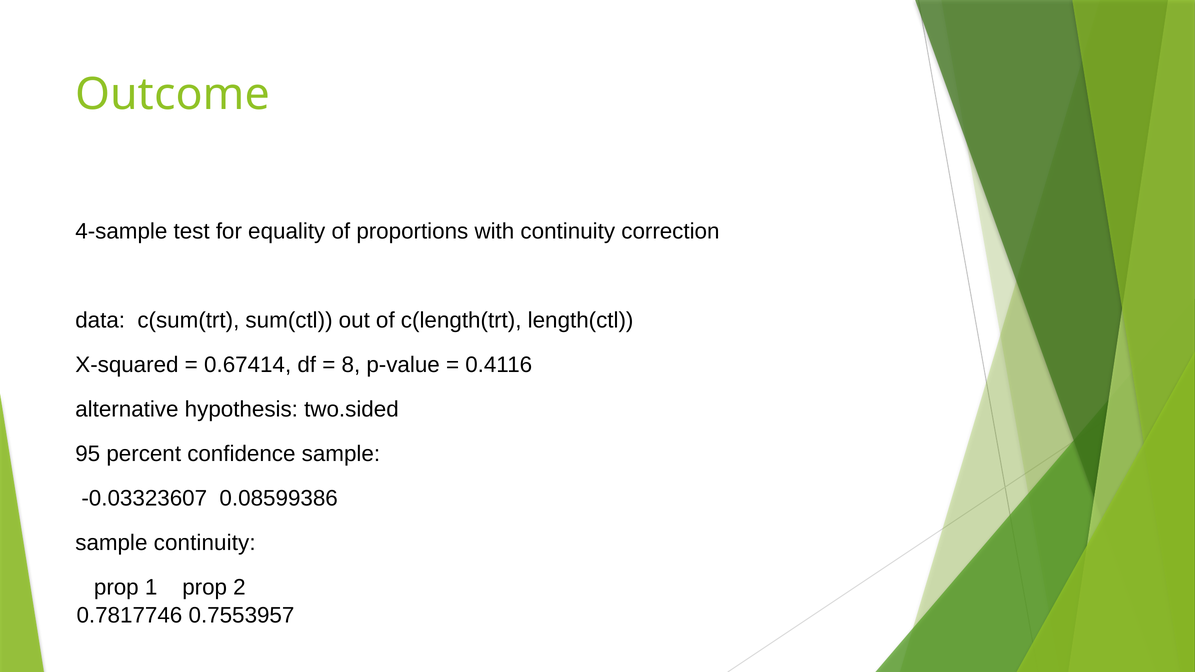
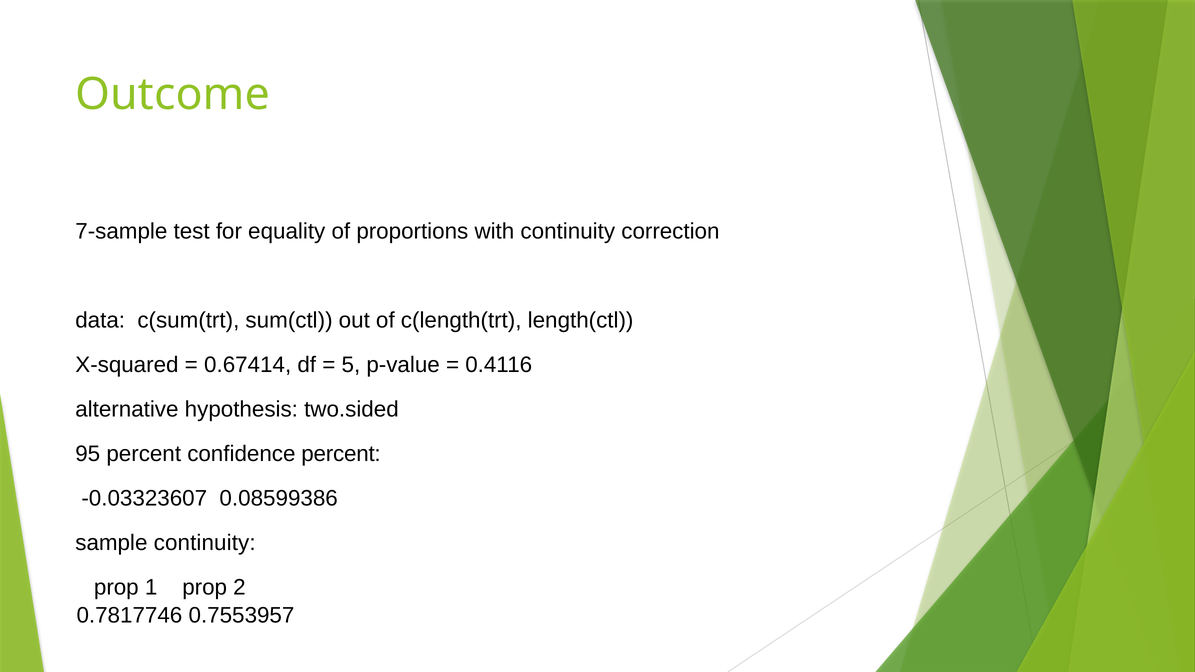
4-sample: 4-sample -> 7-sample
8: 8 -> 5
confidence sample: sample -> percent
